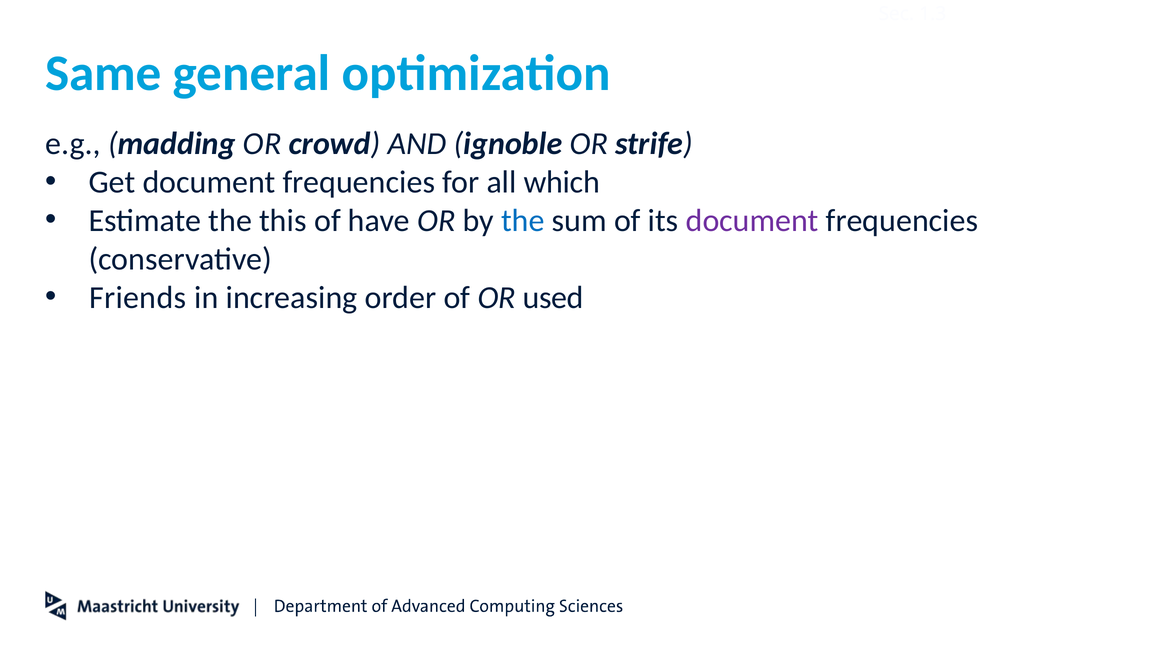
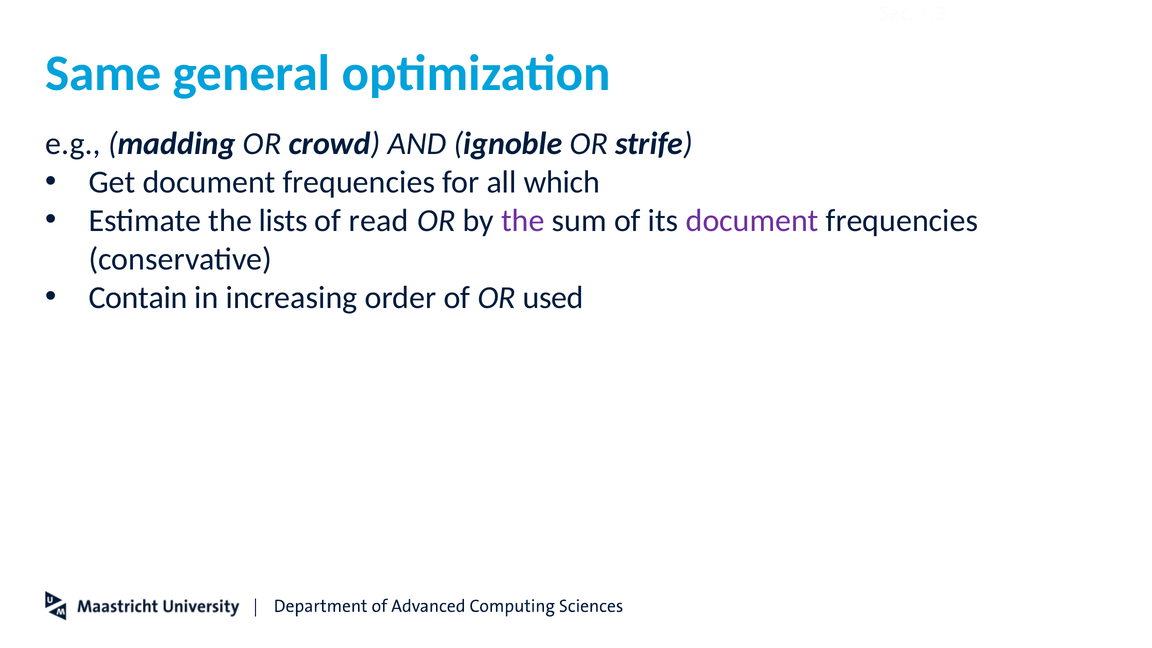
this: this -> lists
have: have -> read
the at (523, 221) colour: blue -> purple
Friends: Friends -> Contain
